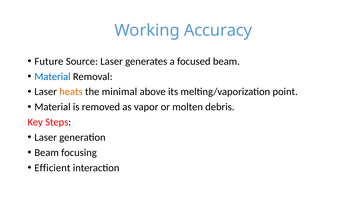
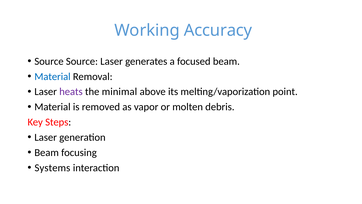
Future at (49, 61): Future -> Source
heats colour: orange -> purple
Efficient: Efficient -> Systems
